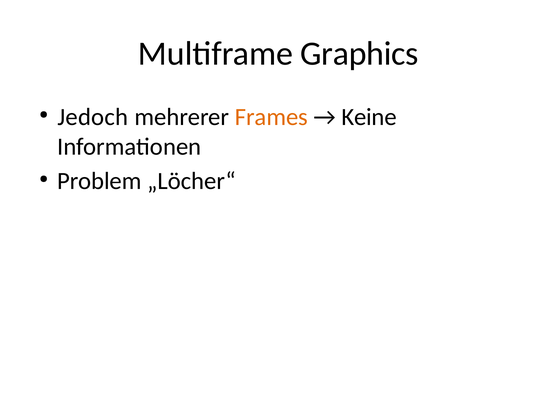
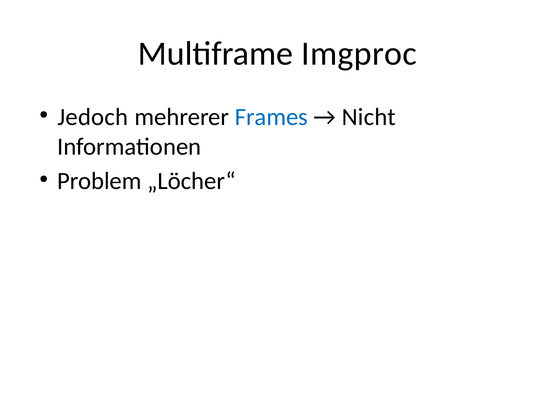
Graphics: Graphics -> Imgproc
Frames colour: orange -> blue
Keine: Keine -> Nicht
